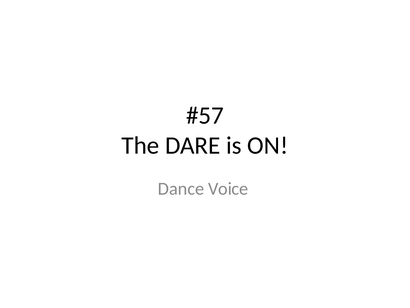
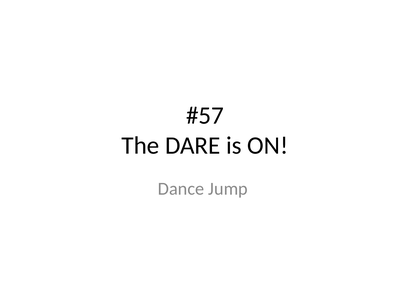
Voice: Voice -> Jump
